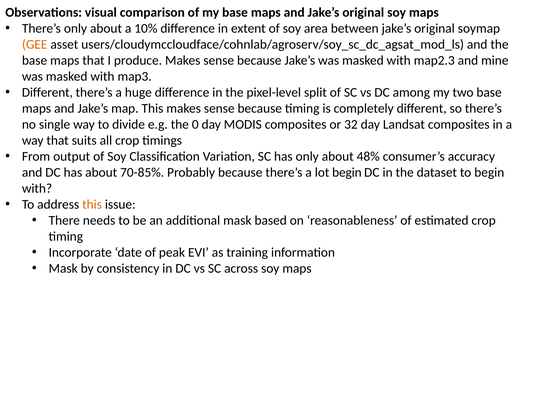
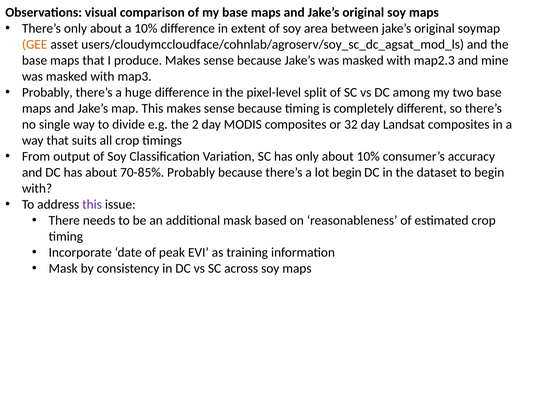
Different at (47, 93): Different -> Probably
0: 0 -> 2
about 48%: 48% -> 10%
this at (92, 205) colour: orange -> purple
